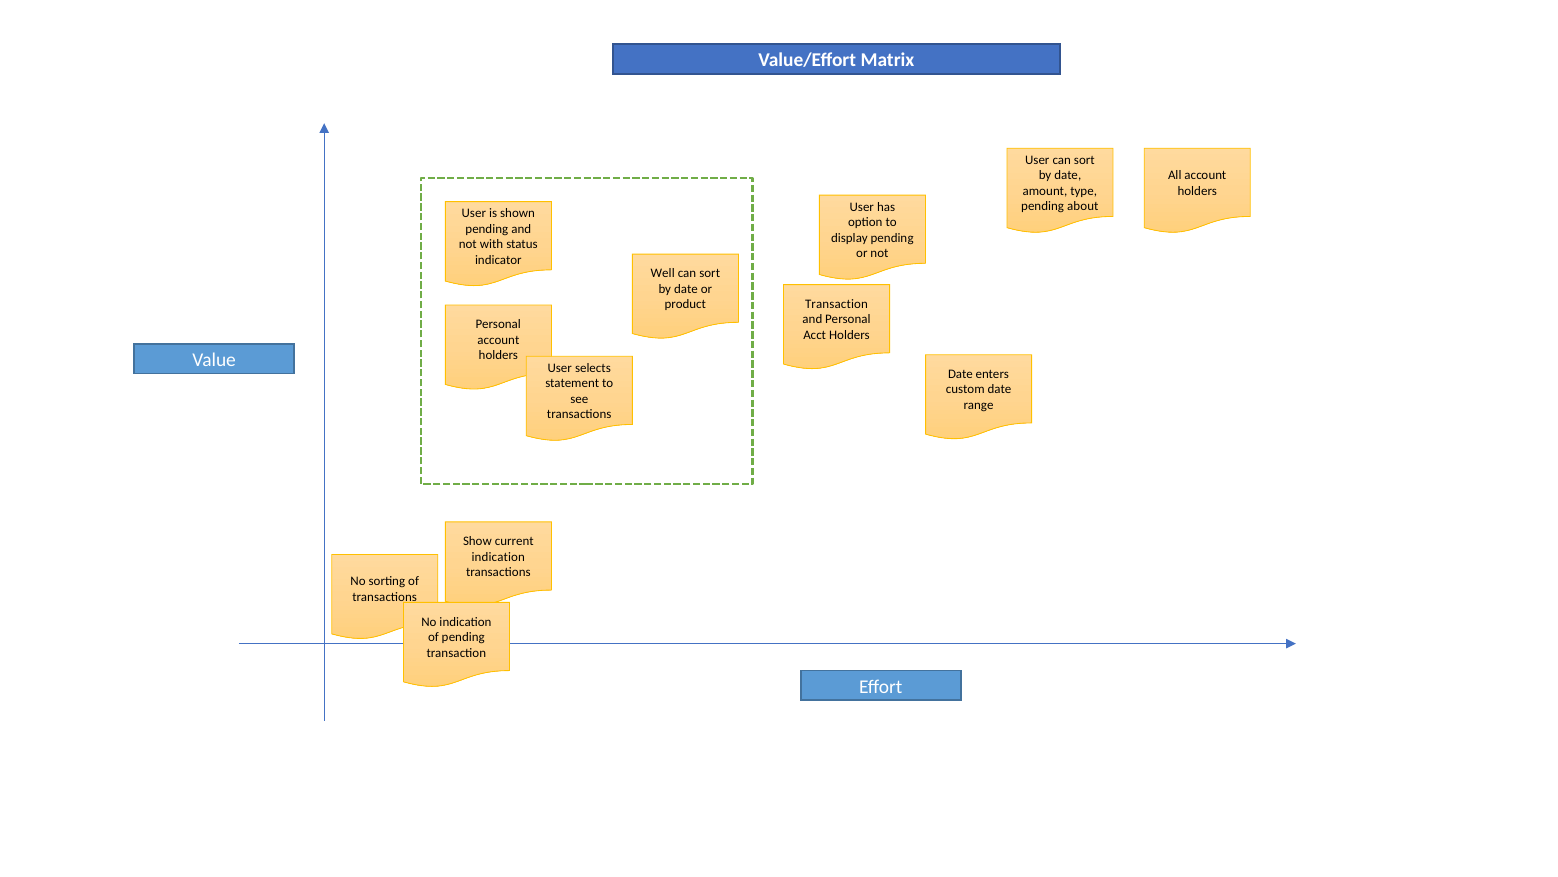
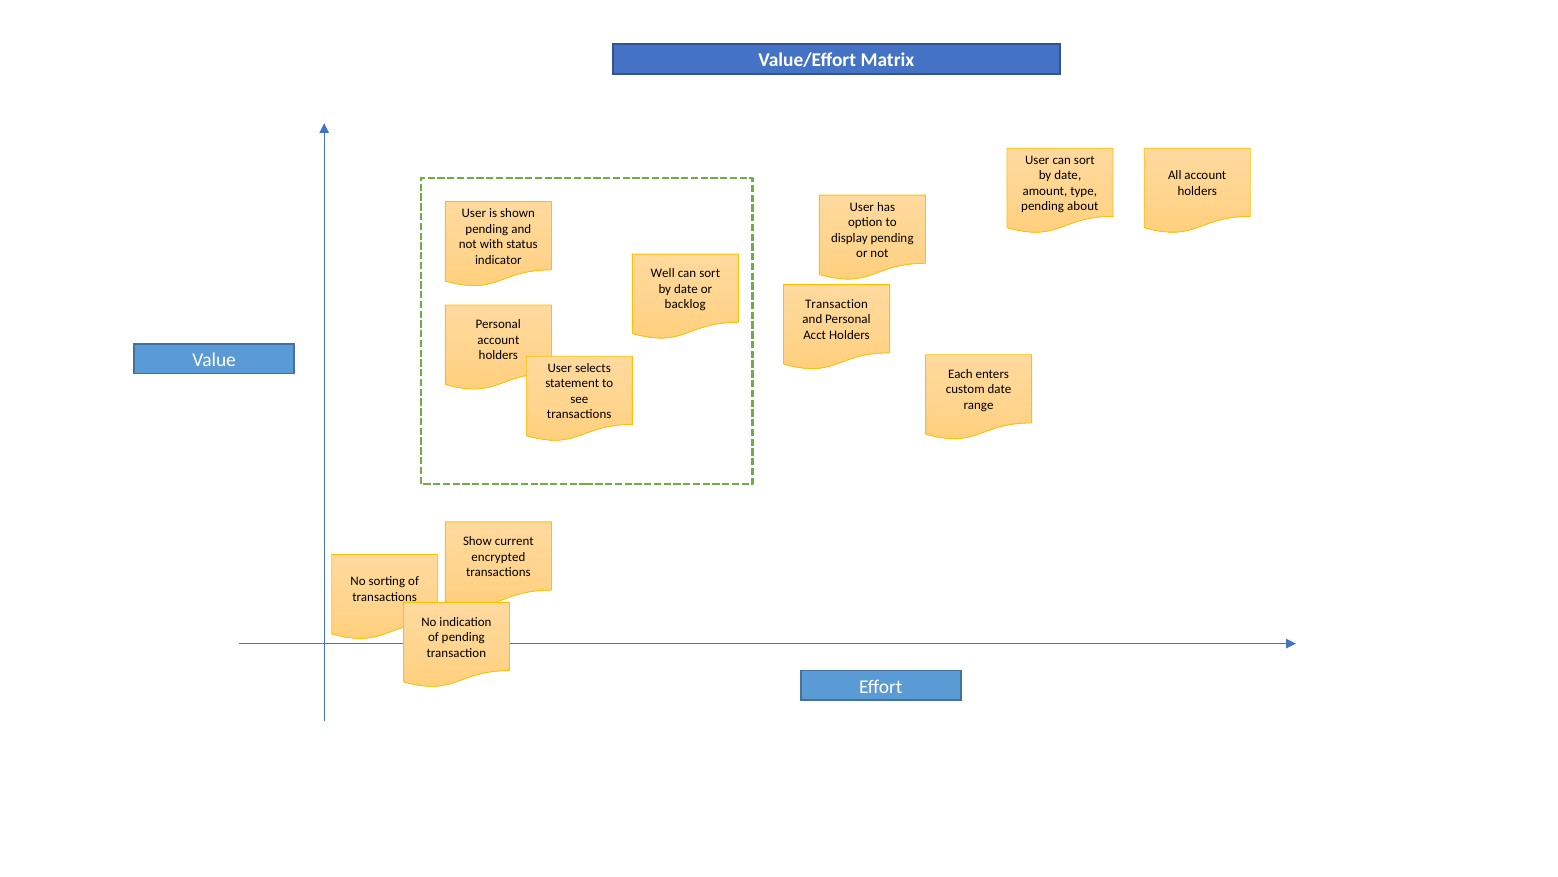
product: product -> backlog
Date at (960, 374): Date -> Each
indication at (498, 556): indication -> encrypted
